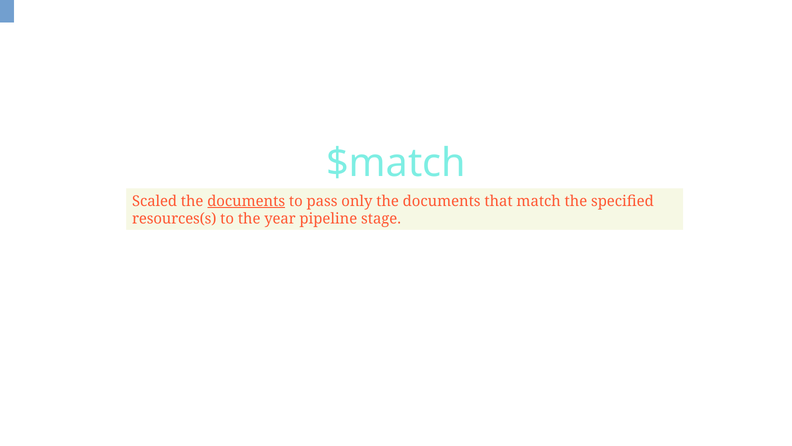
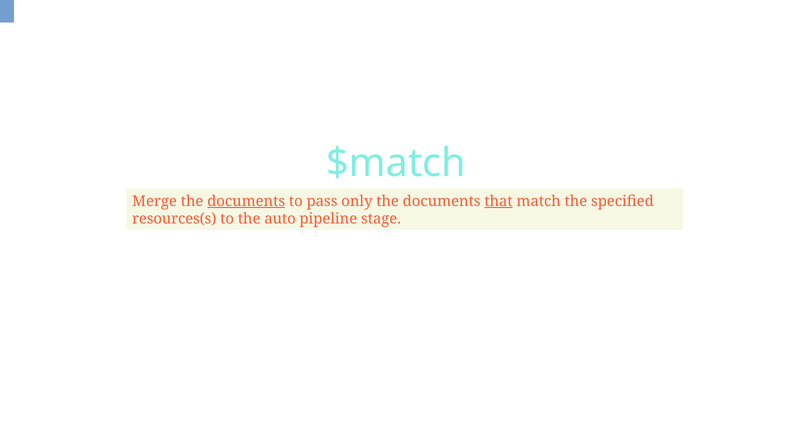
Scaled: Scaled -> Merge
that underline: none -> present
year: year -> auto
